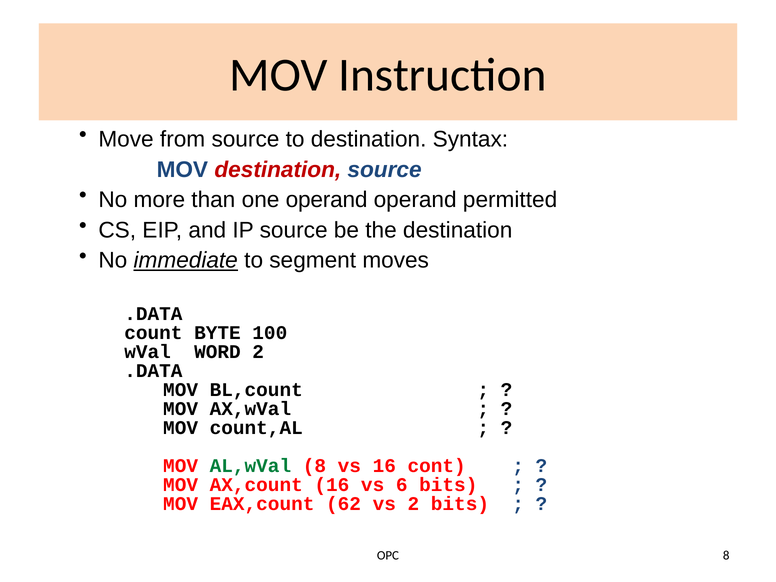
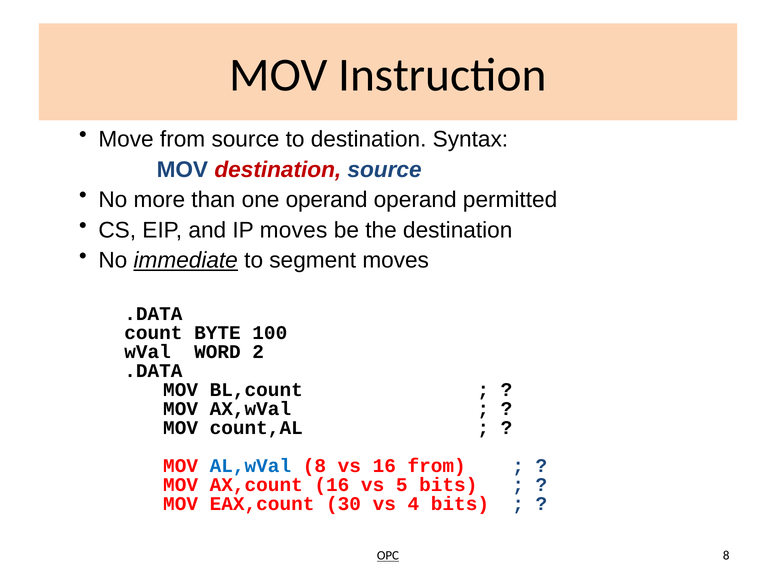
IP source: source -> moves
AL,wVal colour: green -> blue
16 cont: cont -> from
6: 6 -> 5
62: 62 -> 30
vs 2: 2 -> 4
OPC underline: none -> present
